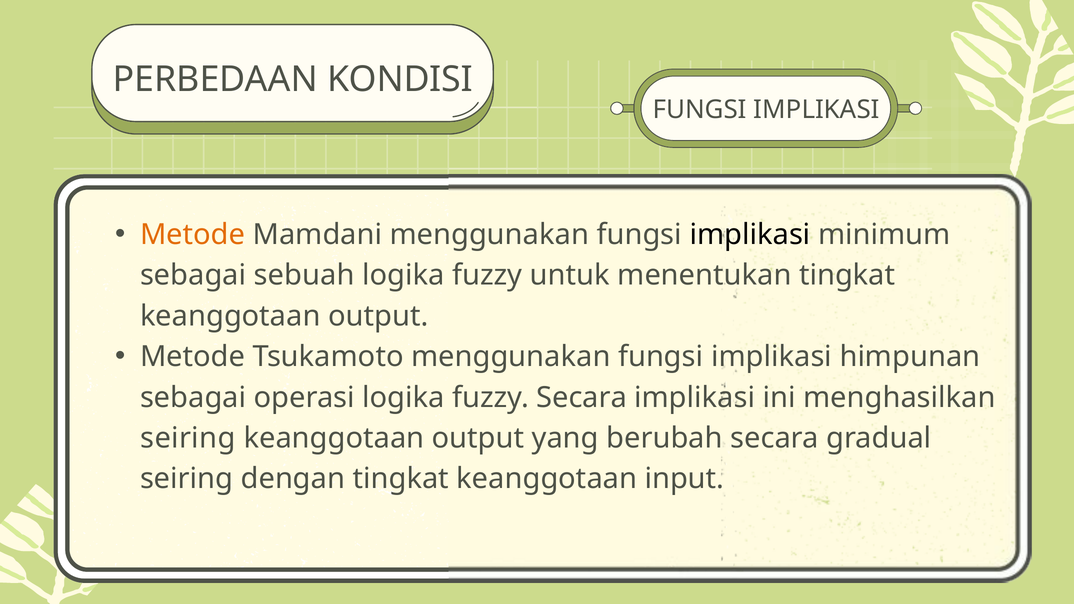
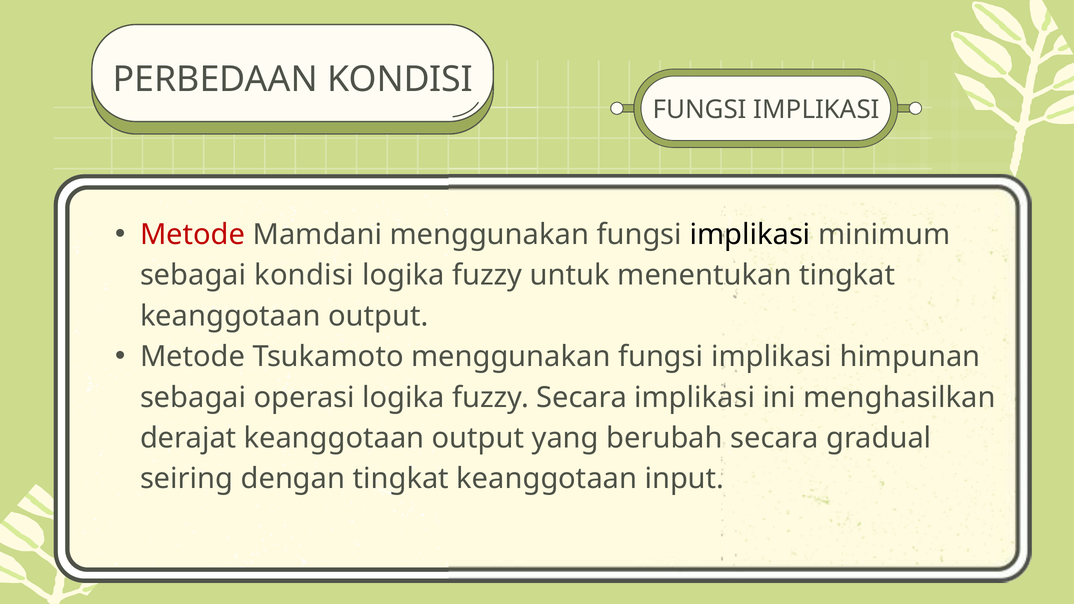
Metode at (193, 235) colour: orange -> red
sebagai sebuah: sebuah -> kondisi
seiring at (188, 438): seiring -> derajat
